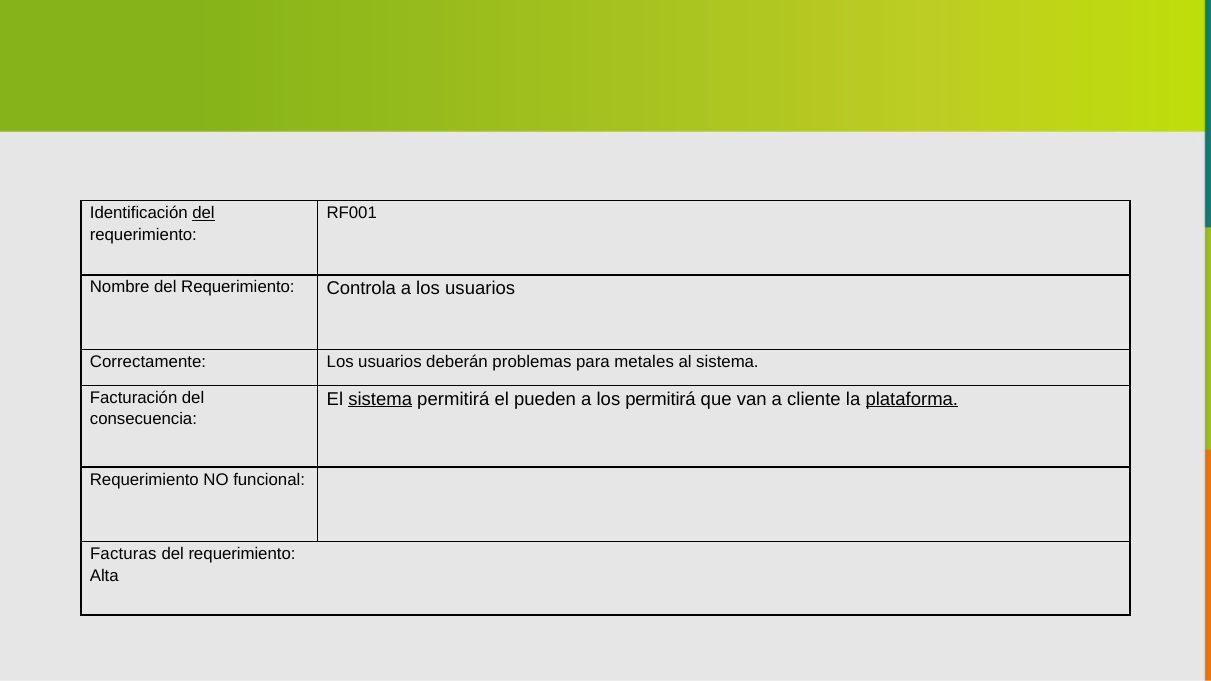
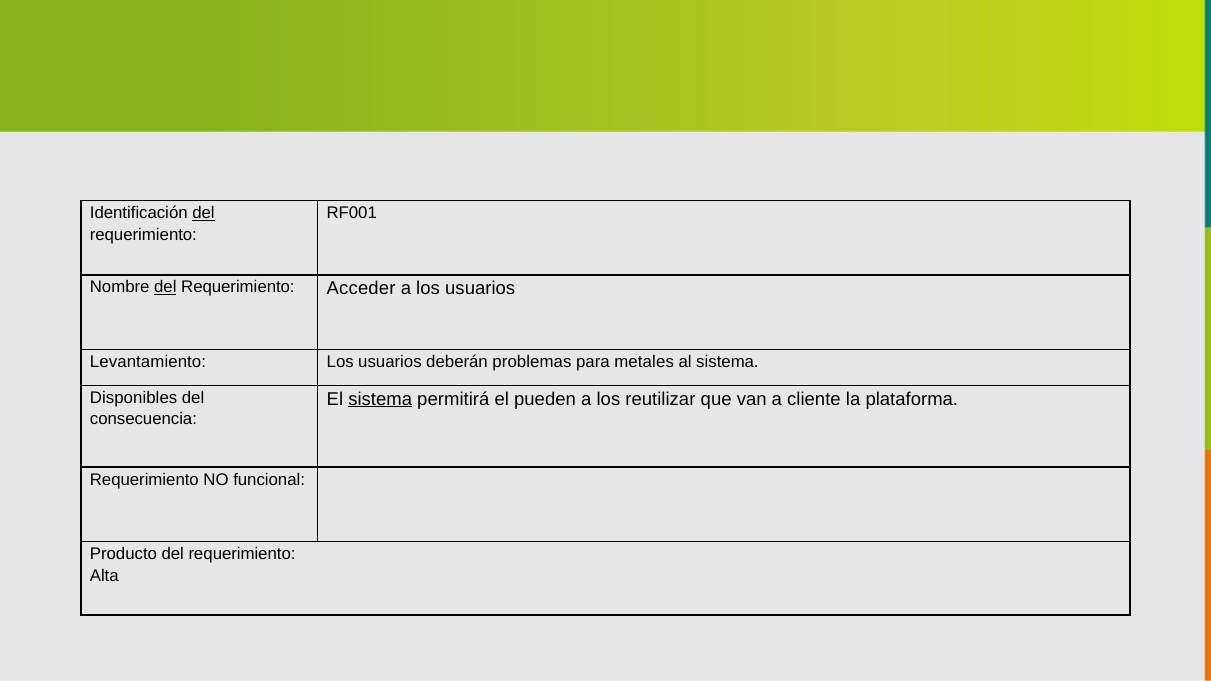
del at (165, 288) underline: none -> present
Controla: Controla -> Acceder
Correctamente: Correctamente -> Levantamiento
Facturación: Facturación -> Disponibles
los permitirá: permitirá -> reutilizar
plataforma underline: present -> none
Facturas: Facturas -> Producto
